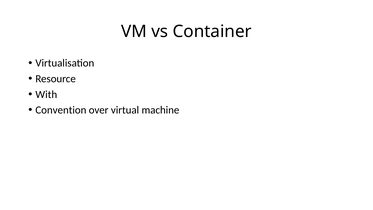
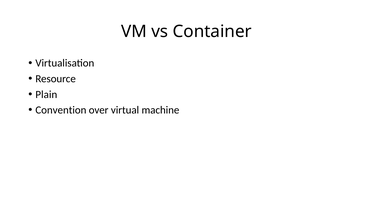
With: With -> Plain
